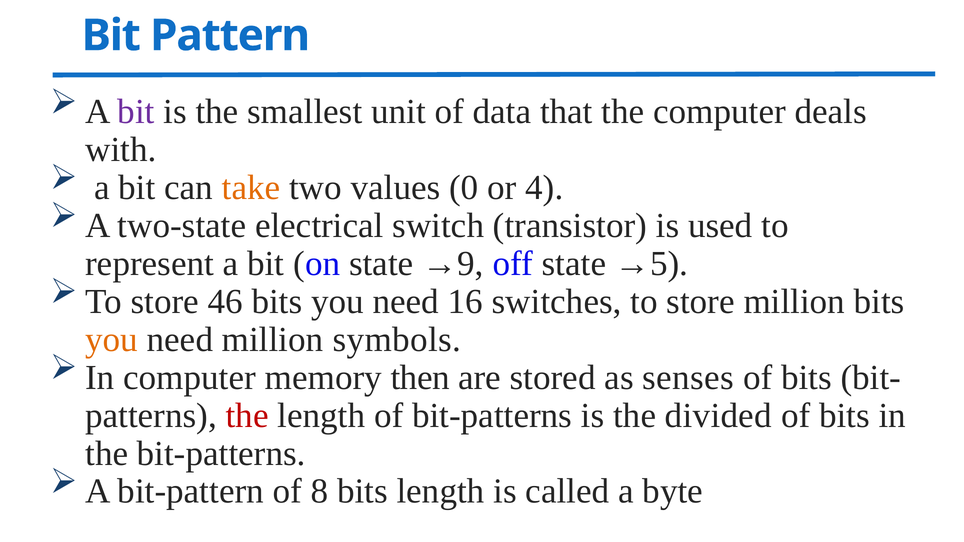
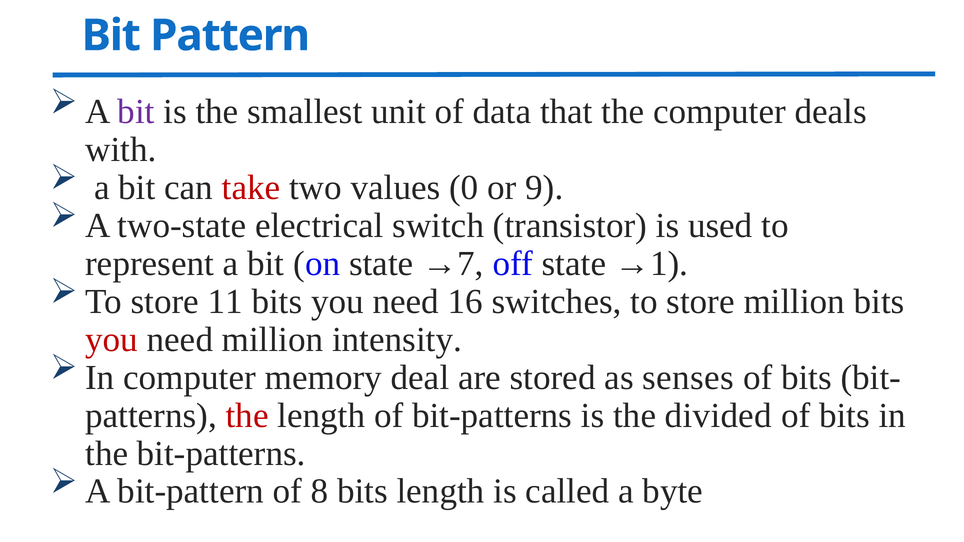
take colour: orange -> red
4: 4 -> 9
→9: →9 -> →7
→5: →5 -> →1
46: 46 -> 11
you at (112, 340) colour: orange -> red
symbols: symbols -> intensity
then: then -> deal
